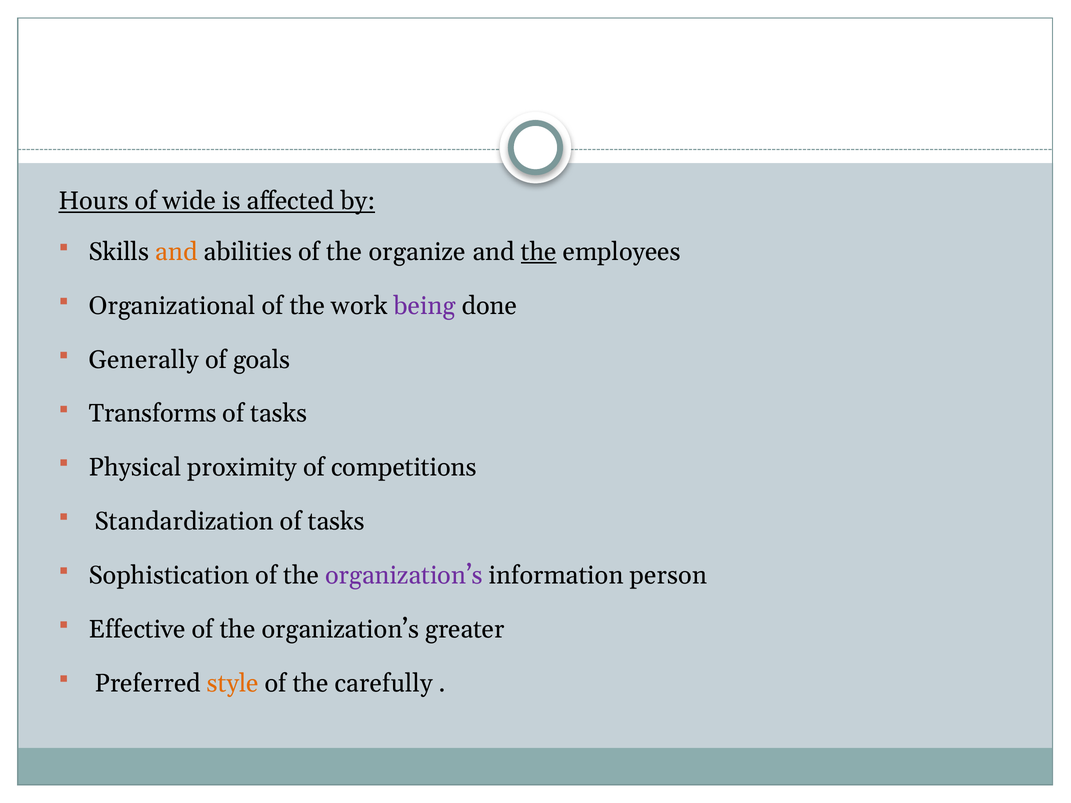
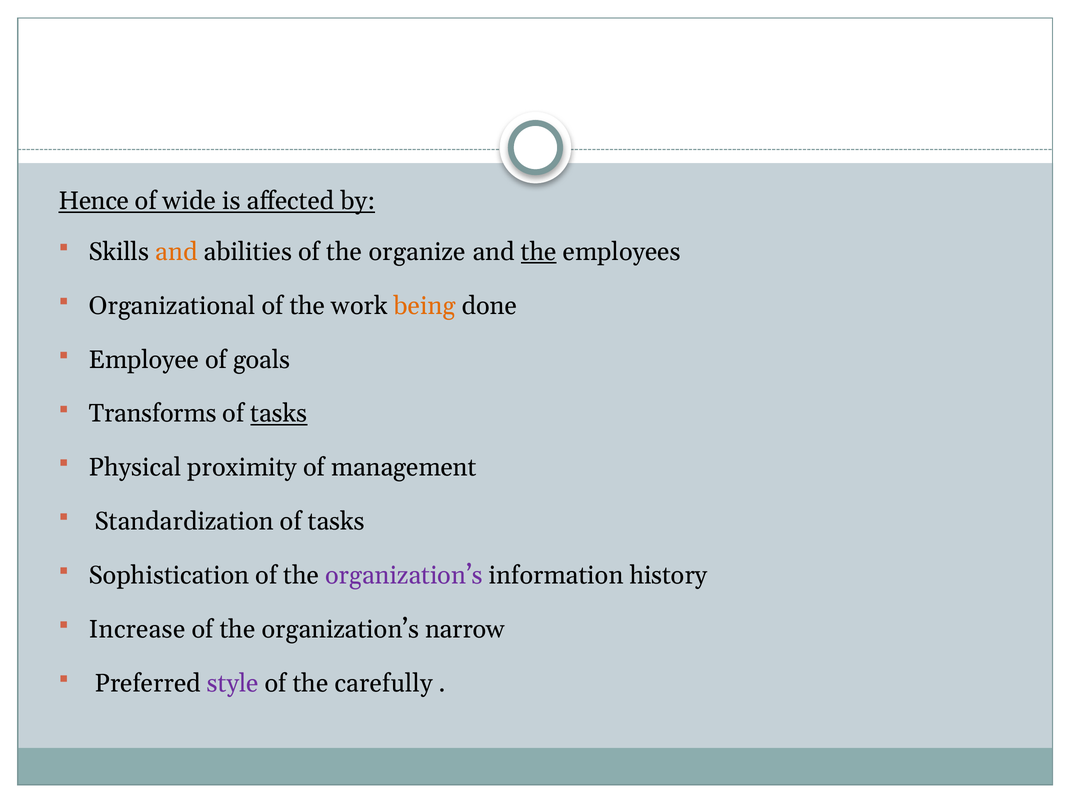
Hours: Hours -> Hence
being colour: purple -> orange
Generally: Generally -> Employee
tasks at (279, 414) underline: none -> present
competitions: competitions -> management
person: person -> history
Effective: Effective -> Increase
greater: greater -> narrow
style colour: orange -> purple
